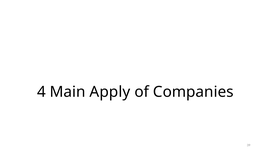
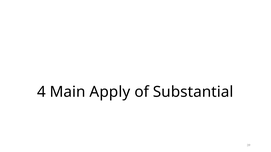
Companies: Companies -> Substantial
